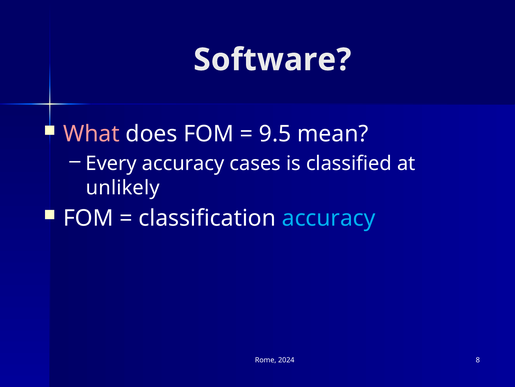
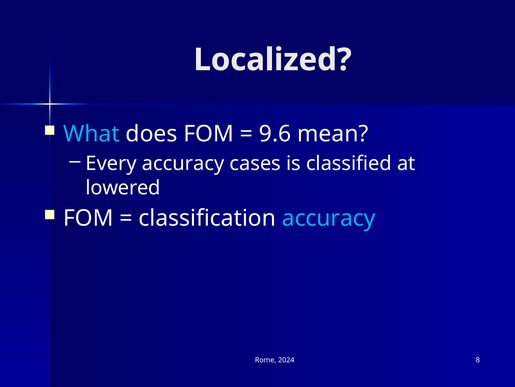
Software: Software -> Localized
What colour: pink -> light blue
9.5: 9.5 -> 9.6
unlikely: unlikely -> lowered
